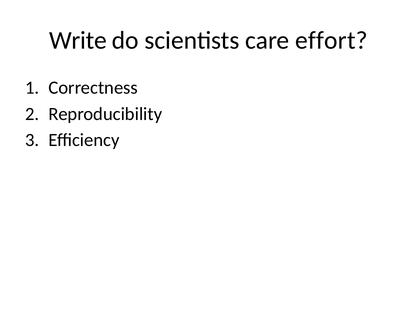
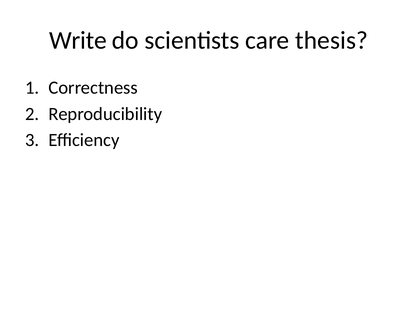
effort: effort -> thesis
